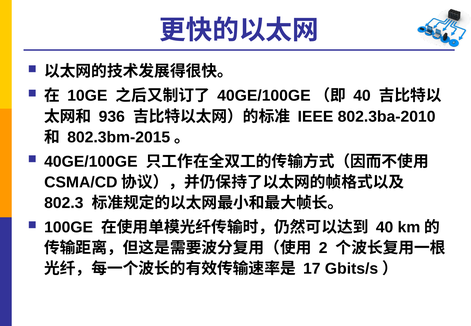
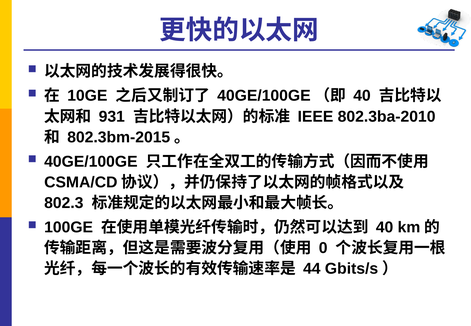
936: 936 -> 931
2: 2 -> 0
17: 17 -> 44
